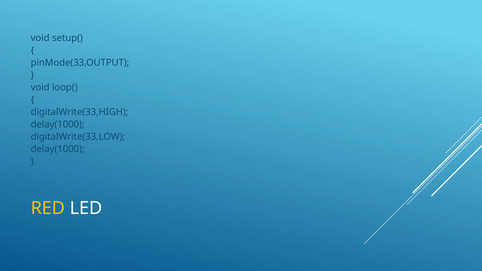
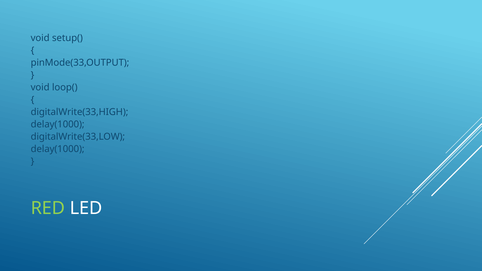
RED colour: yellow -> light green
